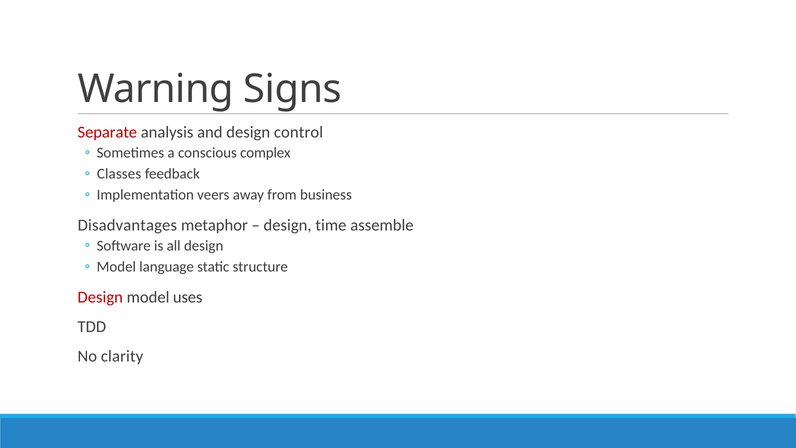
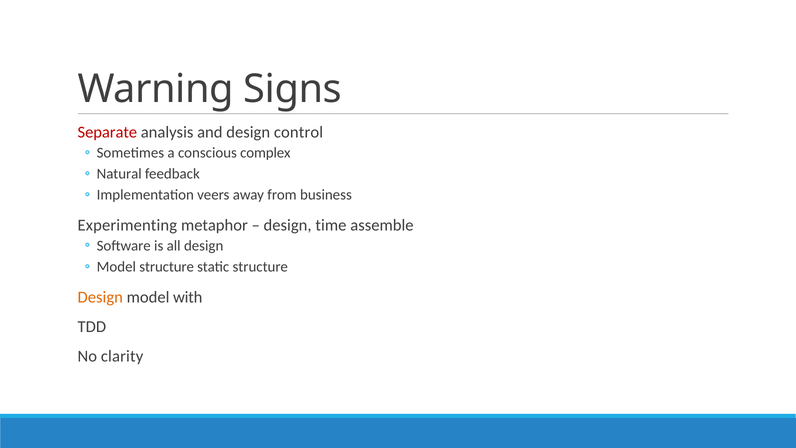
Classes: Classes -> Natural
Disadvantages: Disadvantages -> Experimenting
Model language: language -> structure
Design at (100, 297) colour: red -> orange
uses: uses -> with
